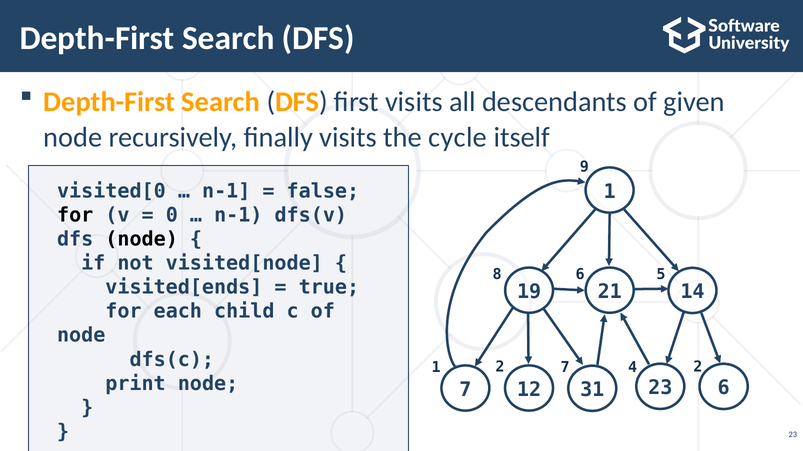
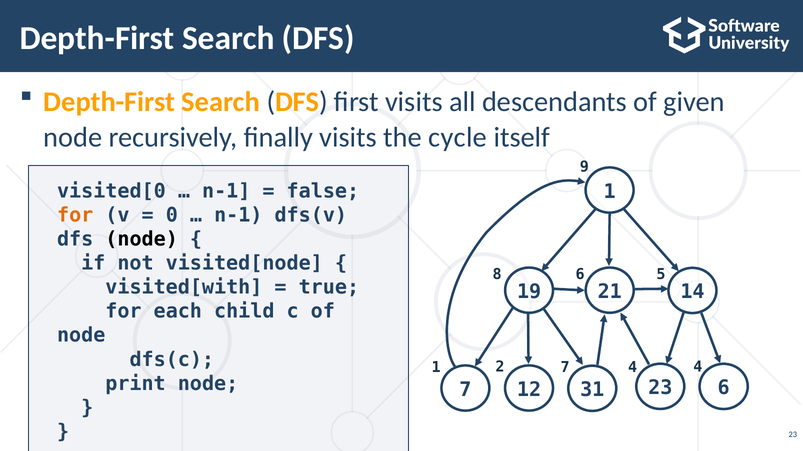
for at (75, 215) colour: black -> orange
visited[ends: visited[ends -> visited[with
2 at (698, 367): 2 -> 4
